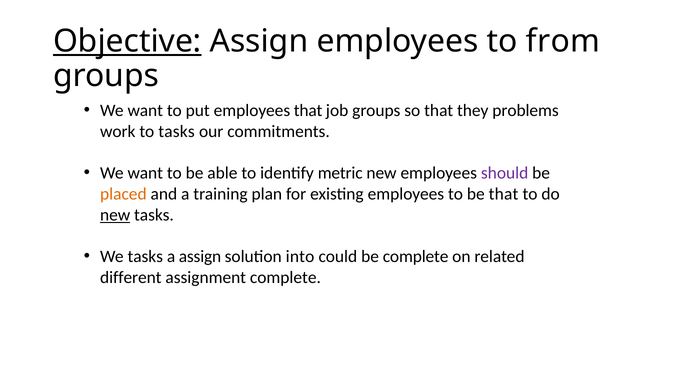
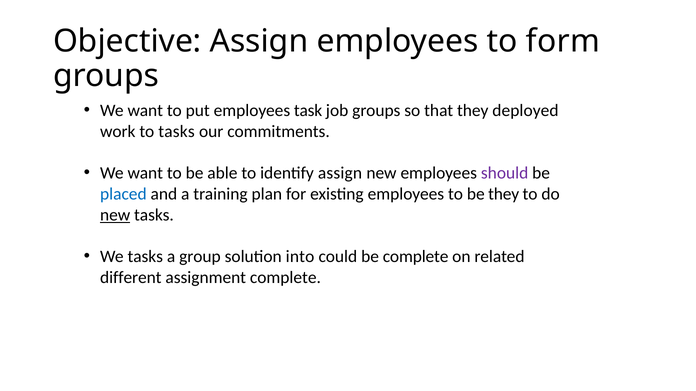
Objective underline: present -> none
from: from -> form
employees that: that -> task
problems: problems -> deployed
identify metric: metric -> assign
placed colour: orange -> blue
be that: that -> they
a assign: assign -> group
